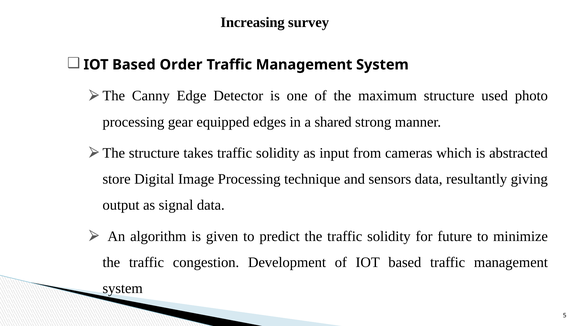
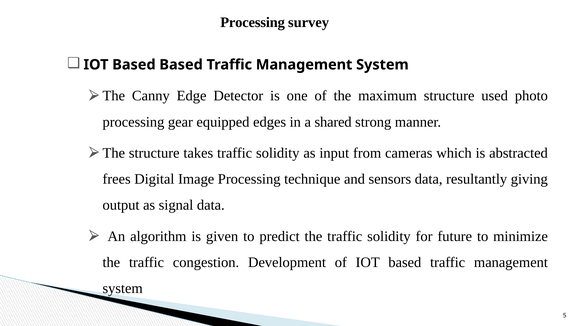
Increasing at (253, 22): Increasing -> Processing
Based Order: Order -> Based
store: store -> frees
